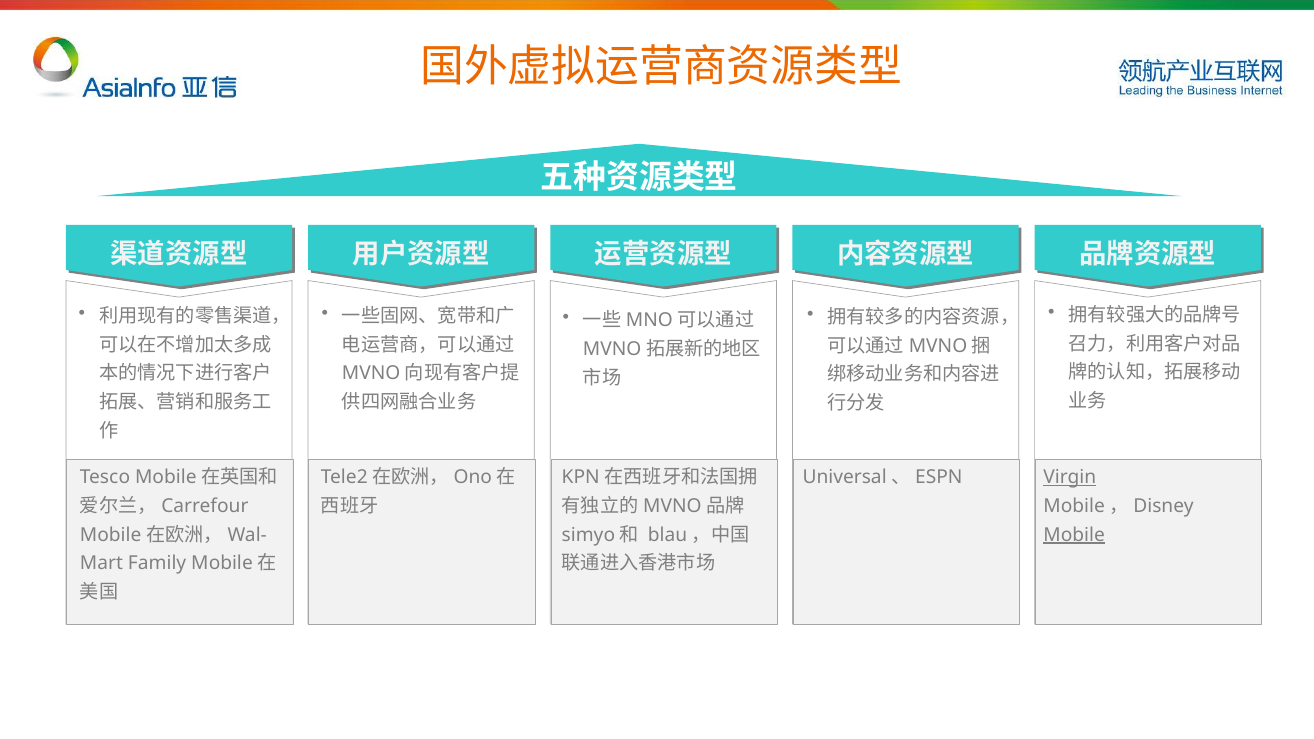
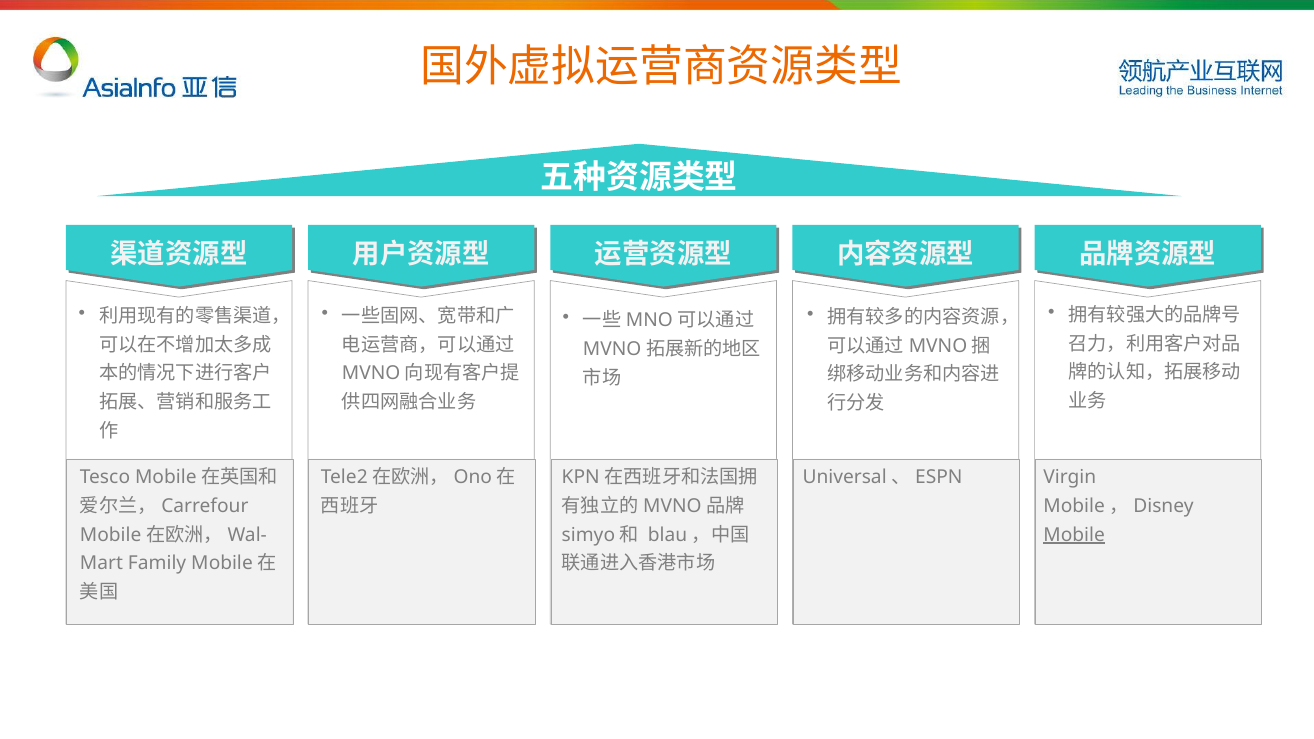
Virgin underline: present -> none
